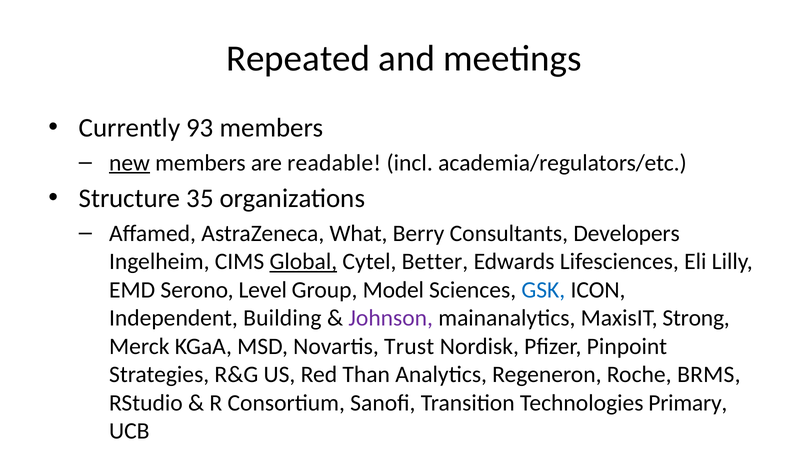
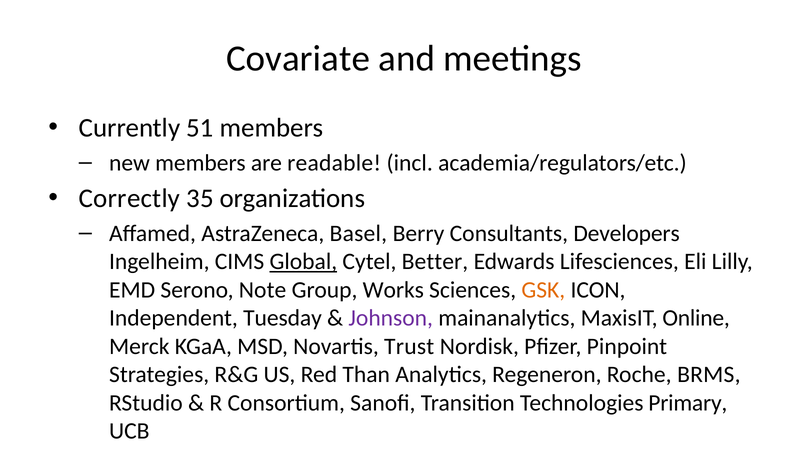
Repeated: Repeated -> Covariate
93: 93 -> 51
new underline: present -> none
Structure: Structure -> Correctly
What: What -> Basel
Level: Level -> Note
Model: Model -> Works
GSK colour: blue -> orange
Building: Building -> Tuesday
Strong: Strong -> Online
